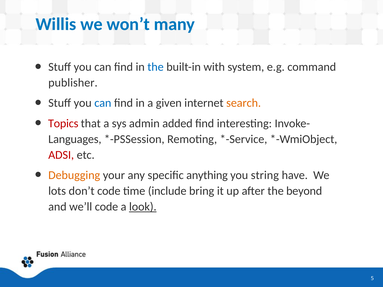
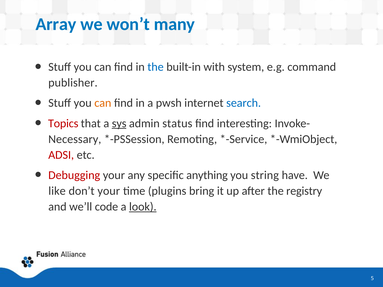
Willis: Willis -> Array
can at (103, 103) colour: blue -> orange
given: given -> pwsh
search colour: orange -> blue
sys underline: none -> present
added: added -> status
Languages: Languages -> Necessary
Debugging colour: orange -> red
lots: lots -> like
don’t code: code -> your
include: include -> plugins
beyond: beyond -> registry
